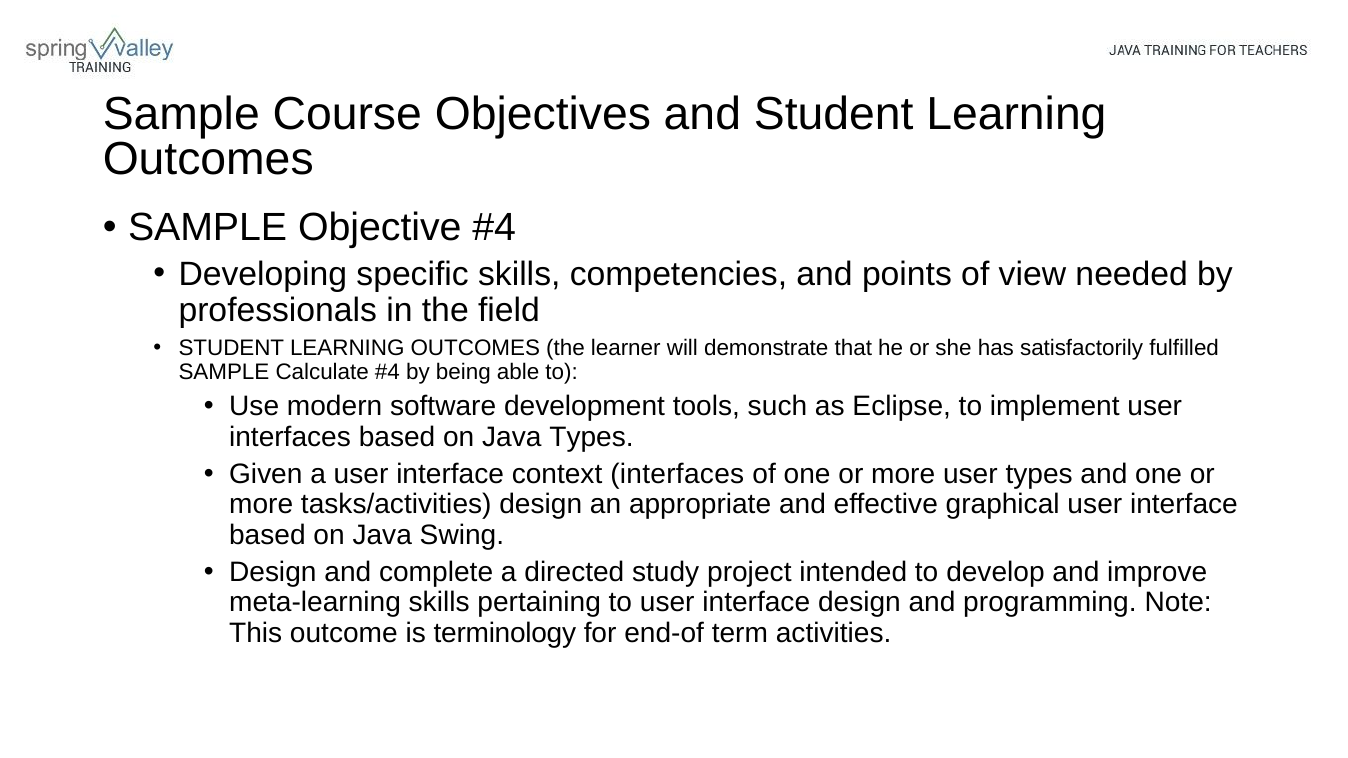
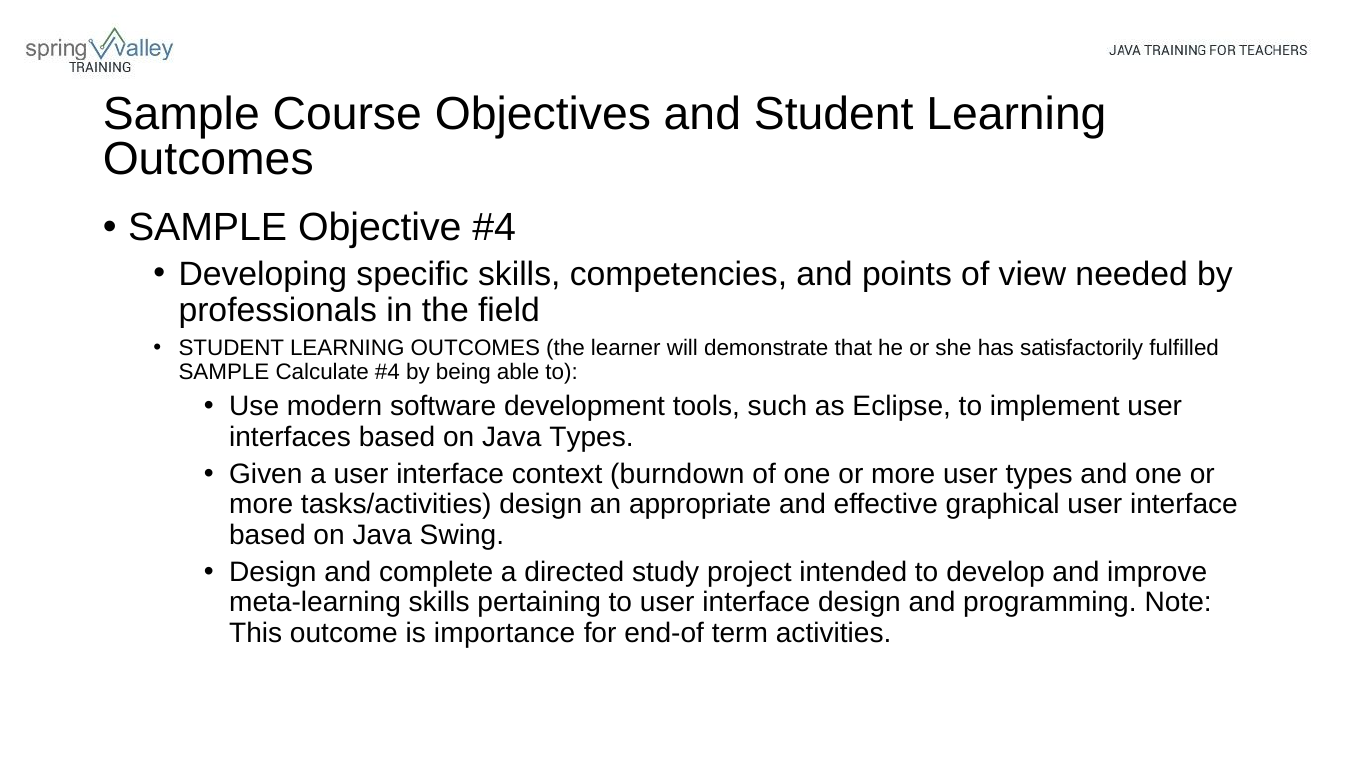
context interfaces: interfaces -> burndown
terminology: terminology -> importance
